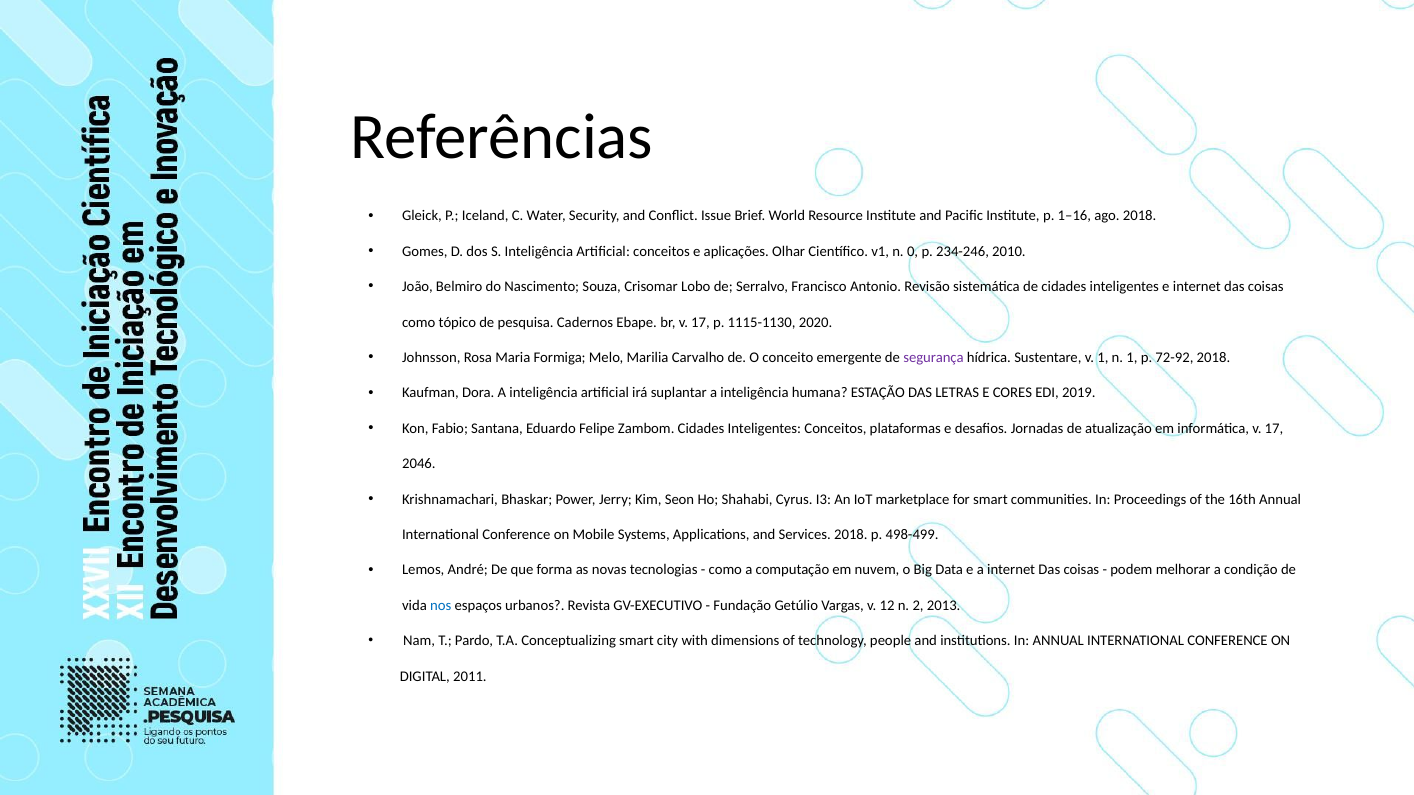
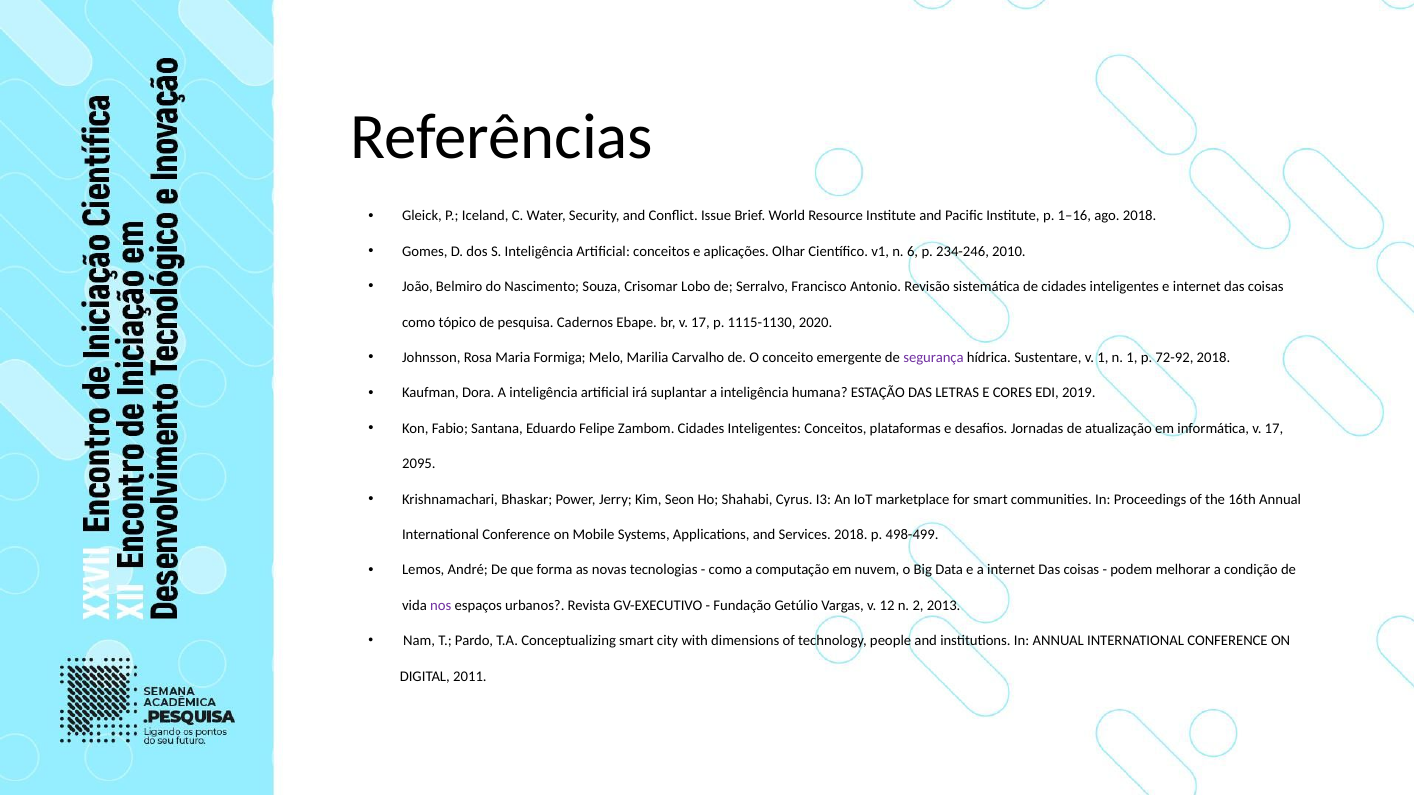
0: 0 -> 6
2046: 2046 -> 2095
nos colour: blue -> purple
